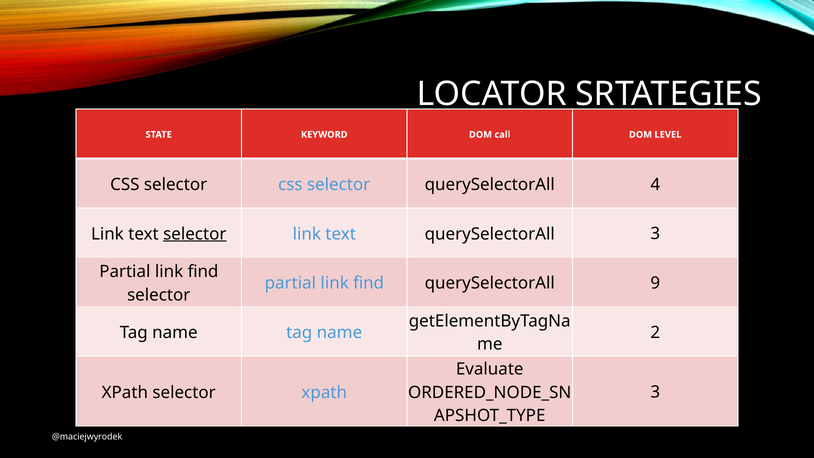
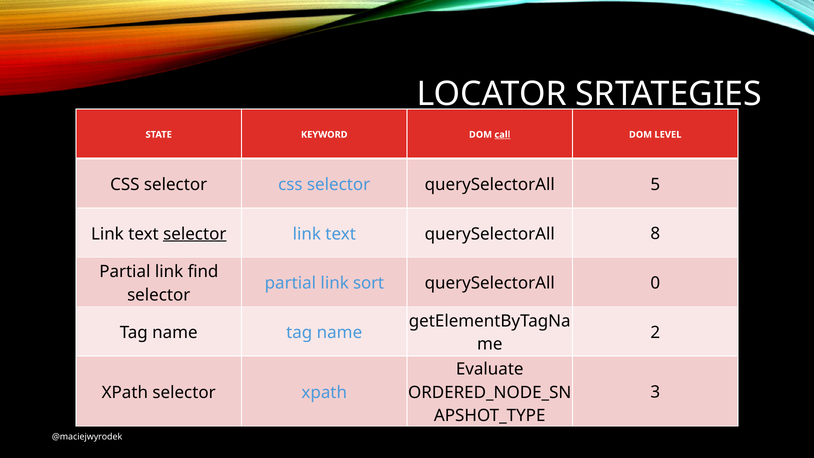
call underline: none -> present
4: 4 -> 5
querySelectorAll 3: 3 -> 8
find at (369, 283): find -> sort
9: 9 -> 0
